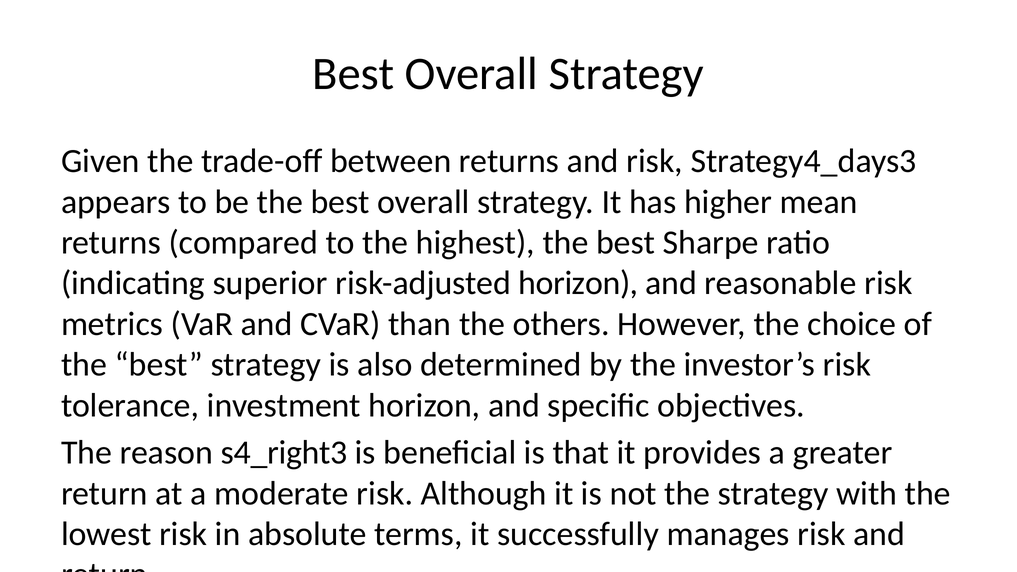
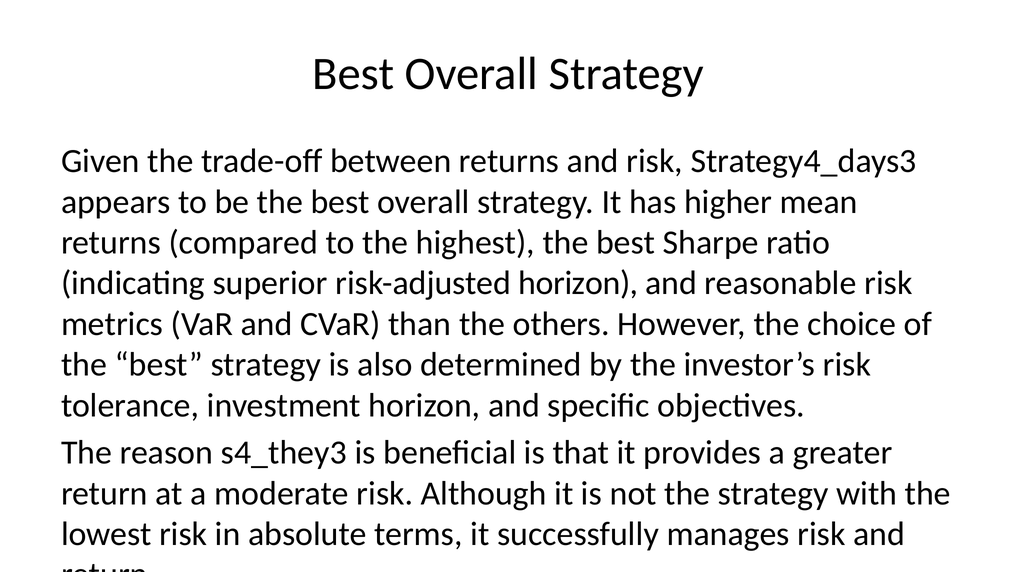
s4_right3: s4_right3 -> s4_they3
